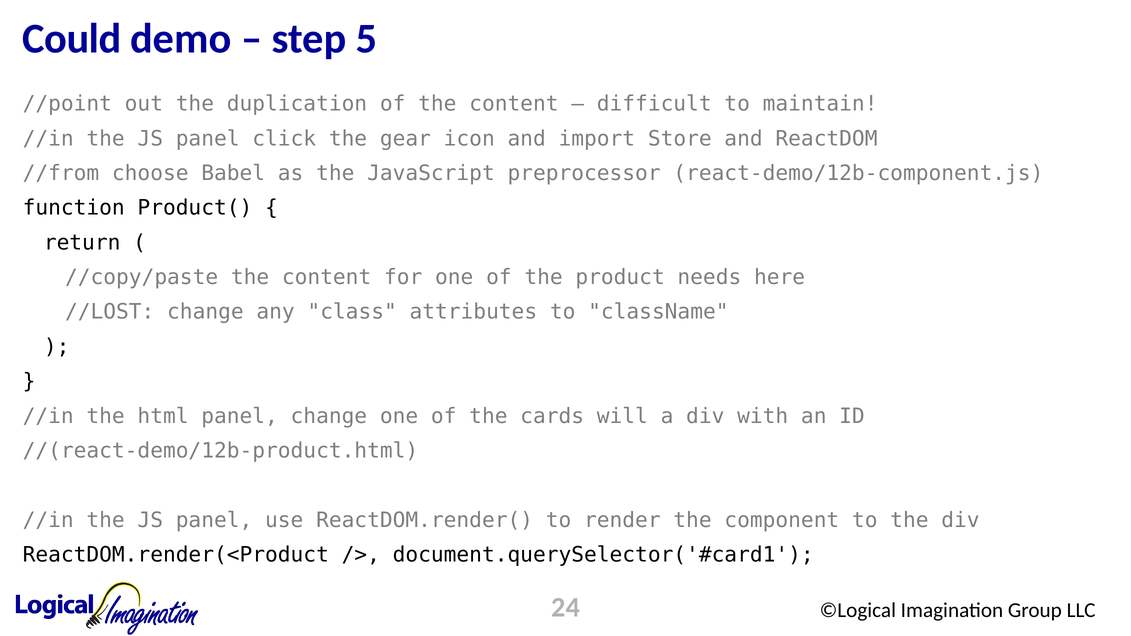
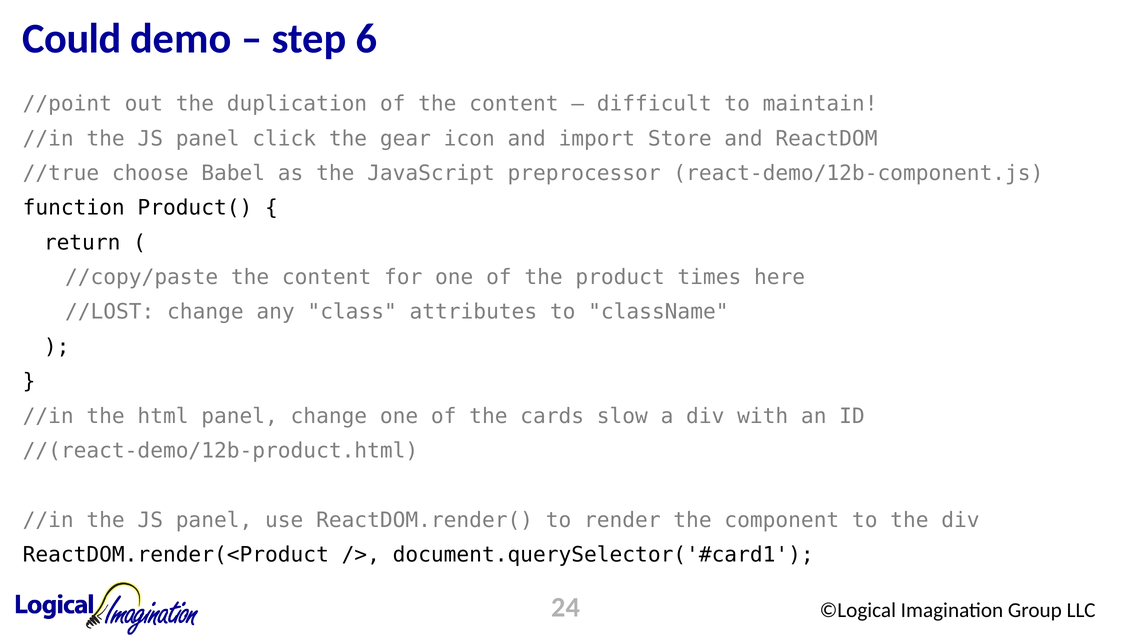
5: 5 -> 6
//from: //from -> //true
needs: needs -> times
will: will -> slow
